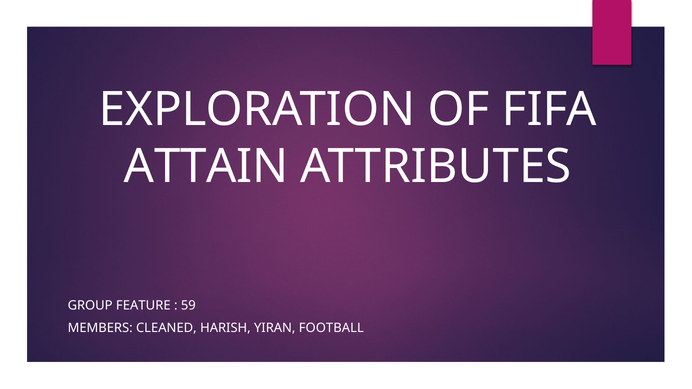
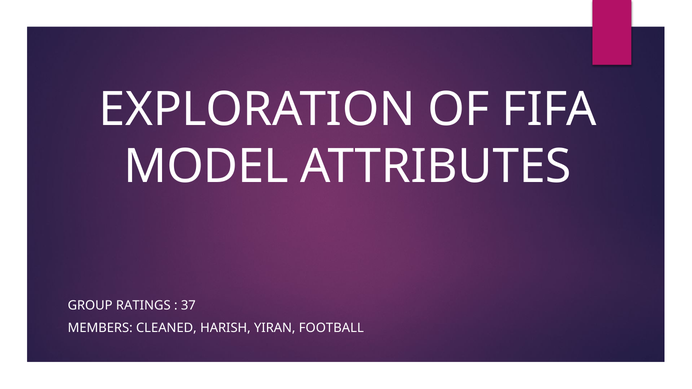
ATTAIN: ATTAIN -> MODEL
FEATURE: FEATURE -> RATINGS
59: 59 -> 37
